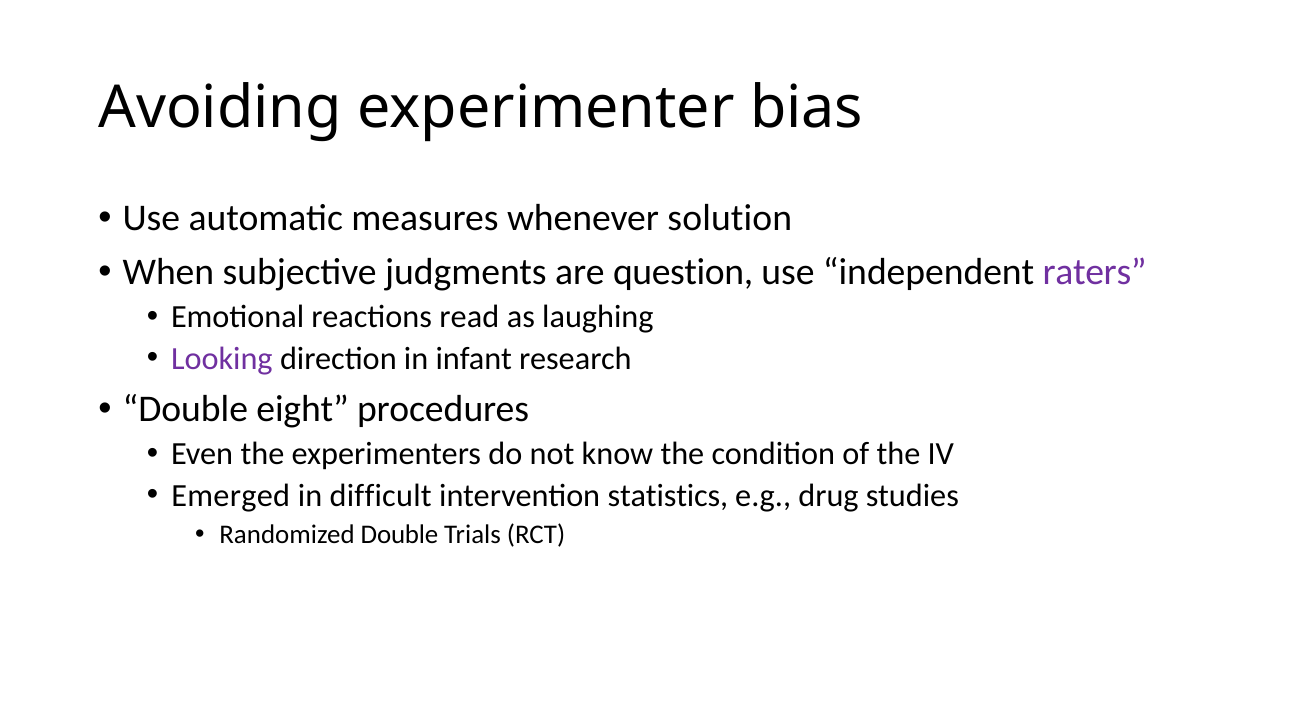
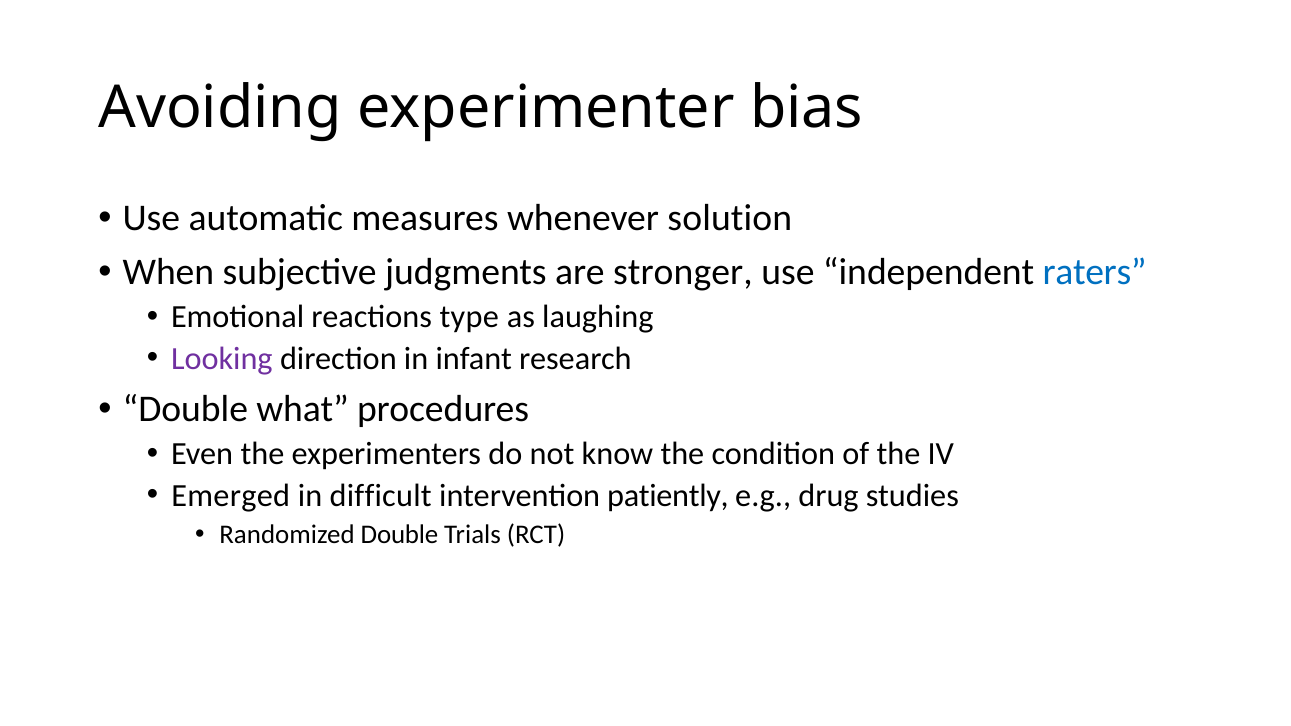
question: question -> stronger
raters colour: purple -> blue
read: read -> type
eight: eight -> what
statistics: statistics -> patiently
